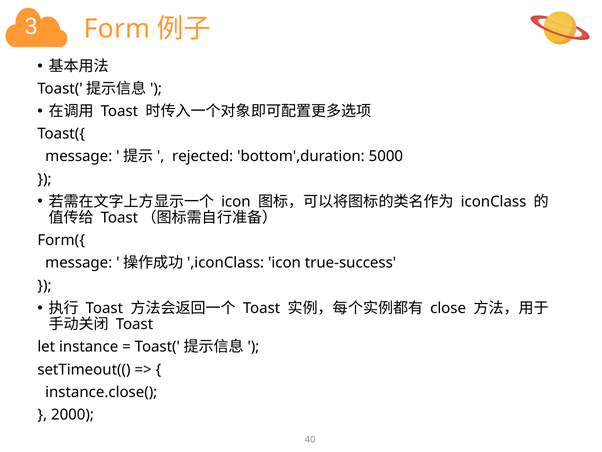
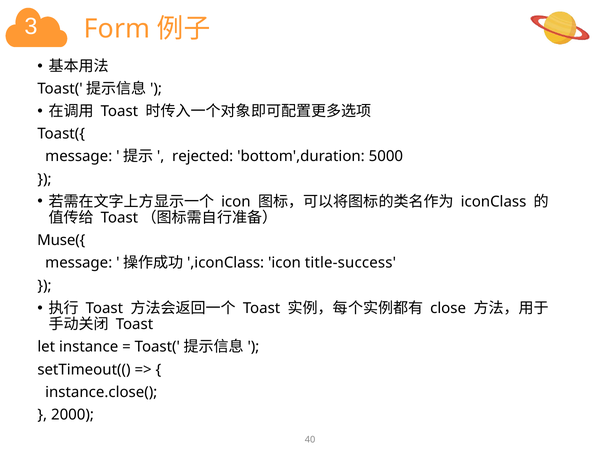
Form({: Form({ -> Muse({
true-success: true-success -> title-success
